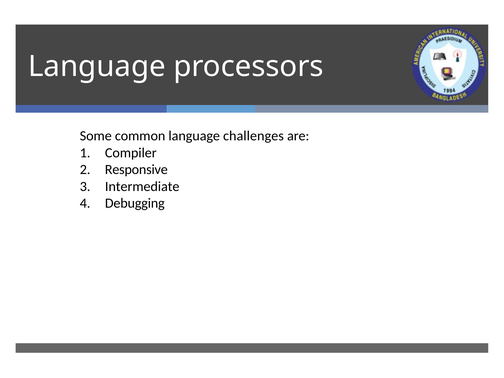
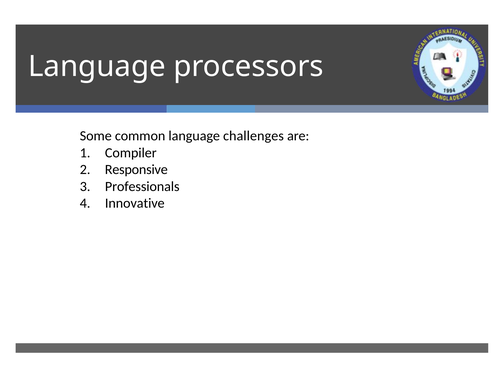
Intermediate: Intermediate -> Professionals
Debugging: Debugging -> Innovative
